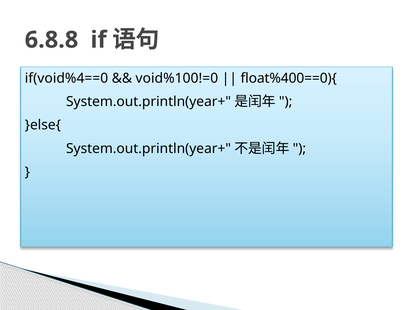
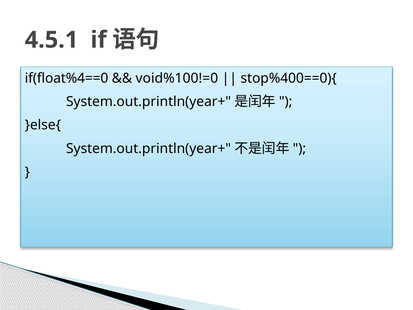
6.8.8: 6.8.8 -> 4.5.1
if(void%4==0: if(void%4==0 -> if(float%4==0
float%400==0){: float%400==0){ -> stop%400==0){
